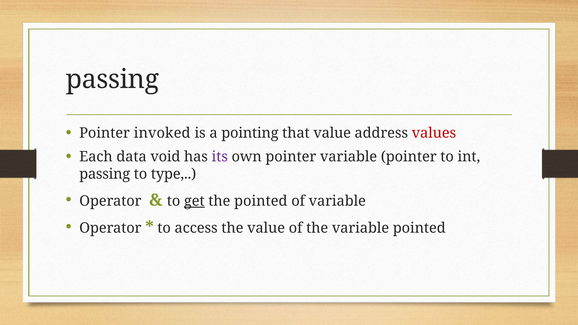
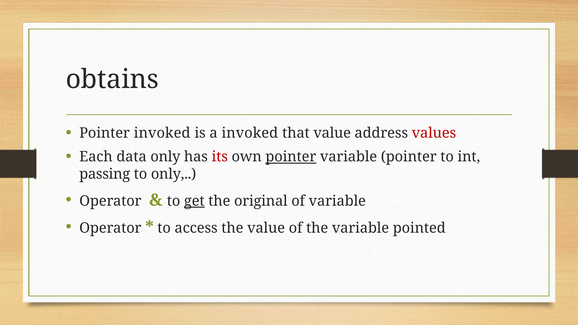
passing at (112, 79): passing -> obtains
a pointing: pointing -> invoked
data void: void -> only
its colour: purple -> red
pointer at (291, 157) underline: none -> present
to type: type -> only
the pointed: pointed -> original
